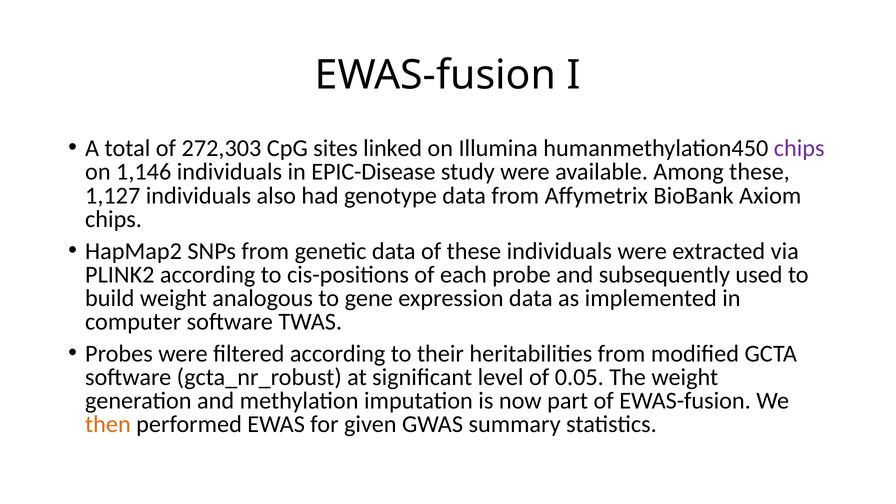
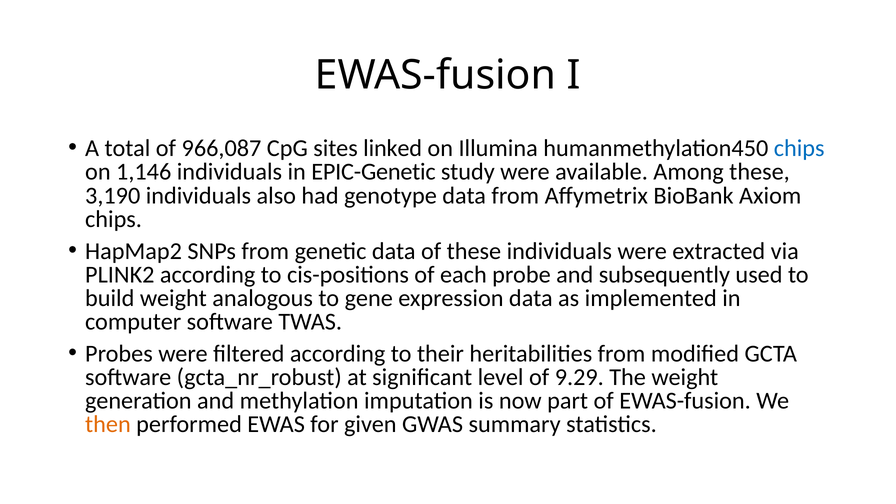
272,303: 272,303 -> 966,087
chips at (799, 148) colour: purple -> blue
EPIC-Disease: EPIC-Disease -> EPIC-Genetic
1,127: 1,127 -> 3,190
0.05: 0.05 -> 9.29
